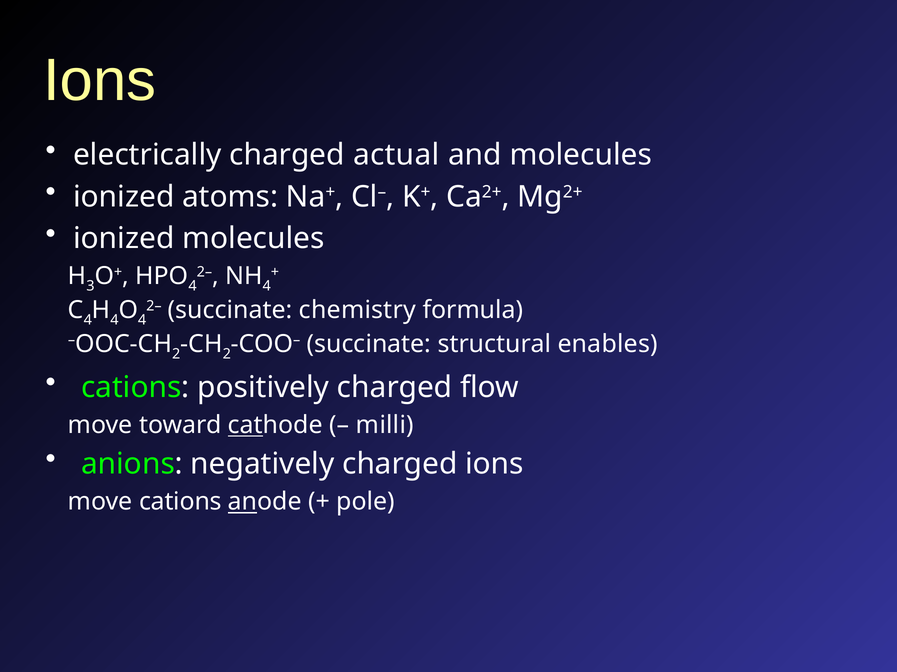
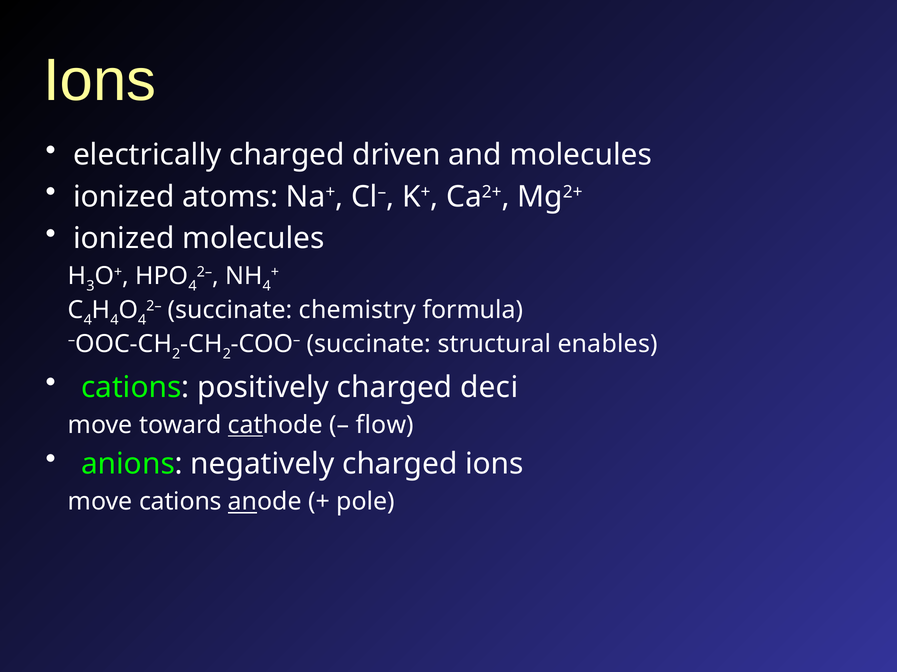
actual: actual -> driven
flow: flow -> deci
milli: milli -> flow
